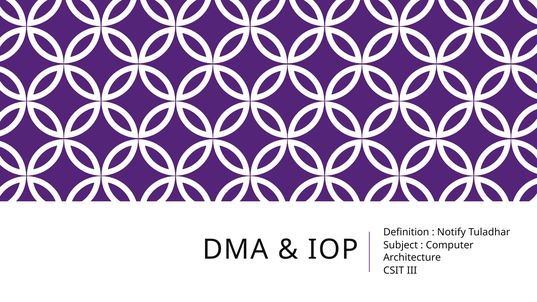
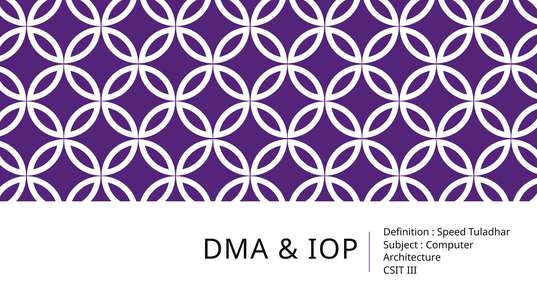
Notify: Notify -> Speed
